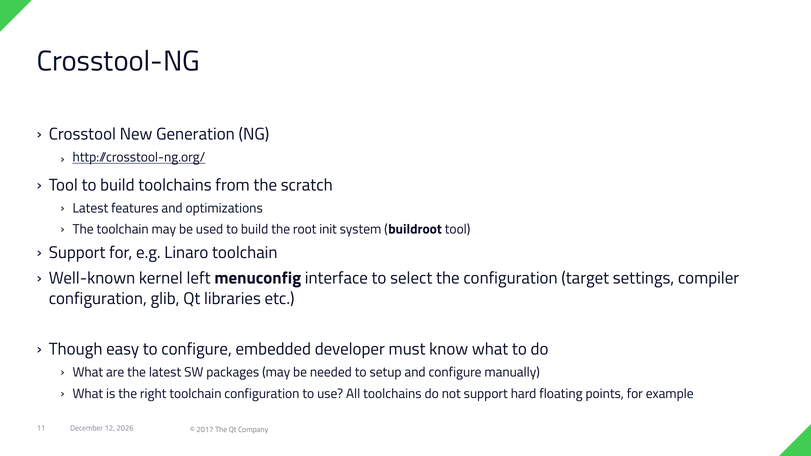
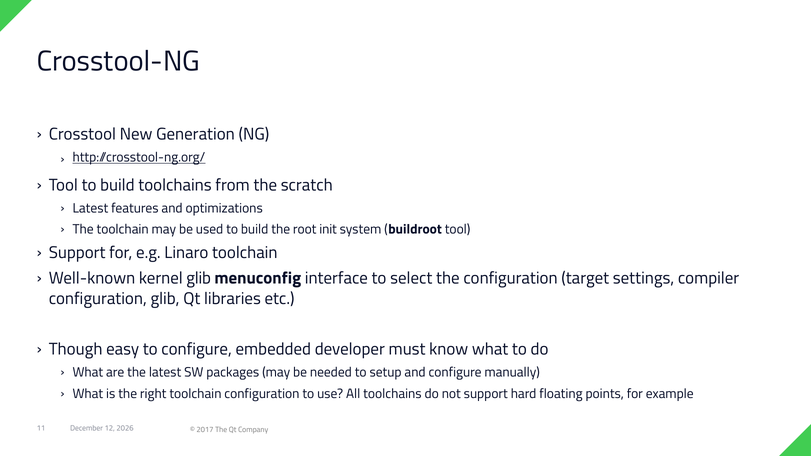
kernel left: left -> glib
